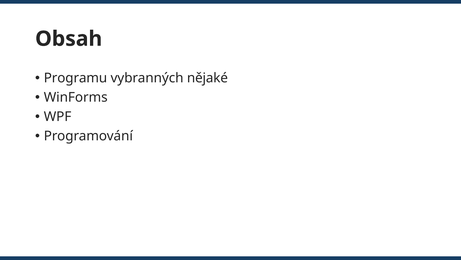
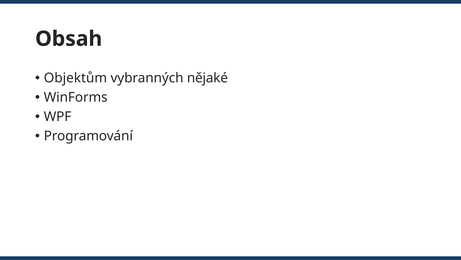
Programu: Programu -> Objektům
